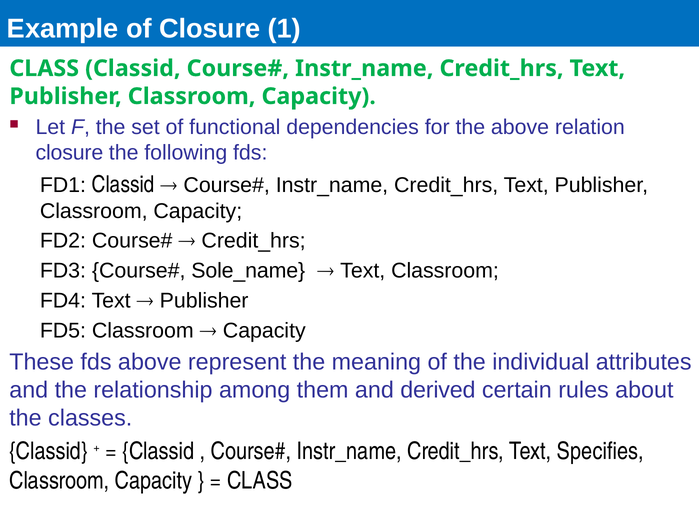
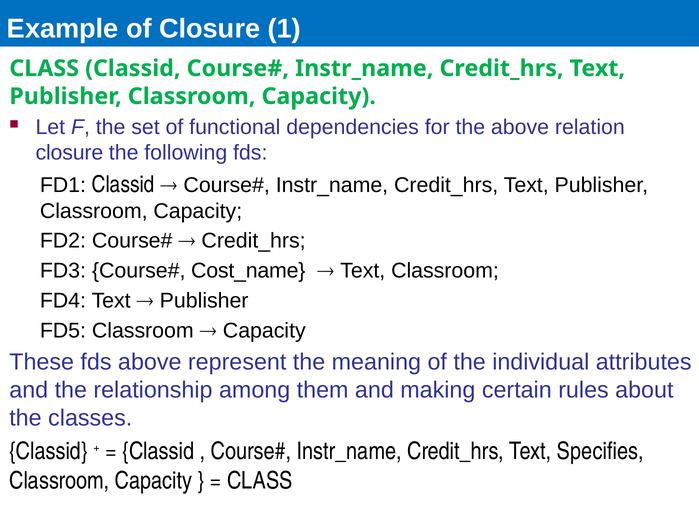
Sole_name: Sole_name -> Cost_name
derived: derived -> making
